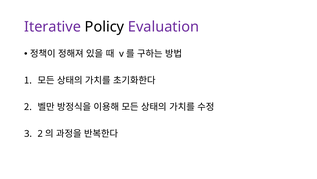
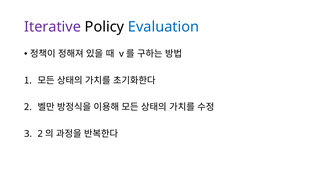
Evaluation colour: purple -> blue
